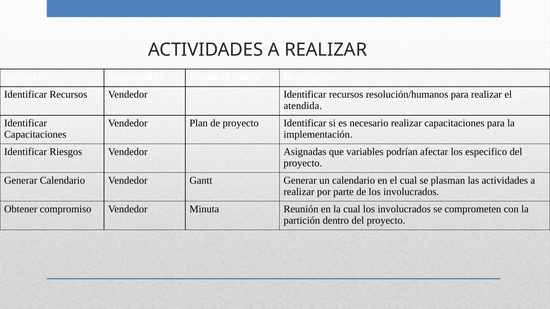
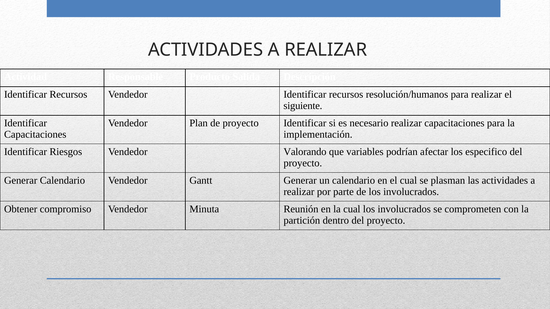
atendida: atendida -> siguiente
Asignadas: Asignadas -> Valorando
